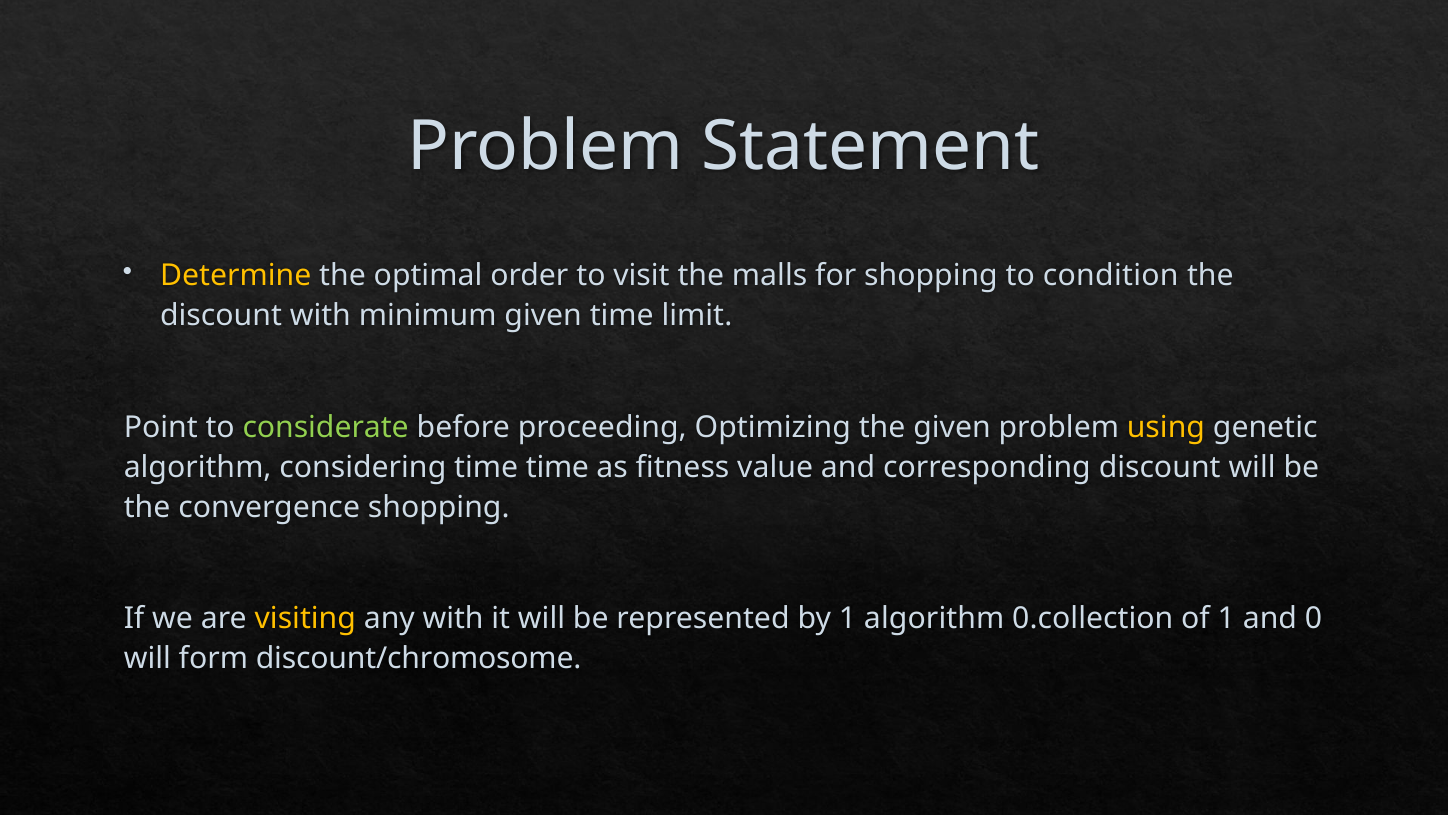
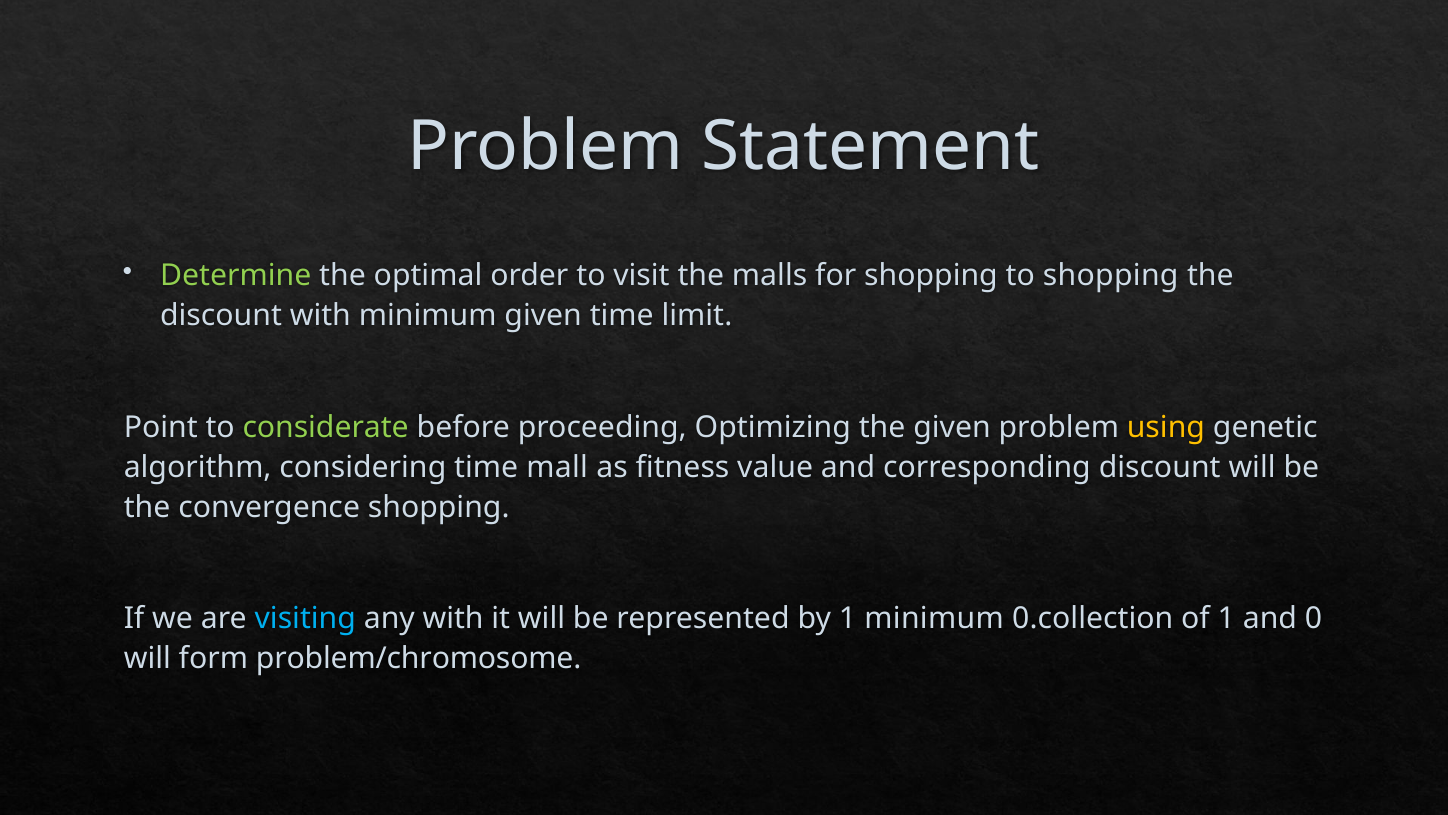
Determine colour: yellow -> light green
to condition: condition -> shopping
time time: time -> mall
visiting colour: yellow -> light blue
1 algorithm: algorithm -> minimum
discount/chromosome: discount/chromosome -> problem/chromosome
